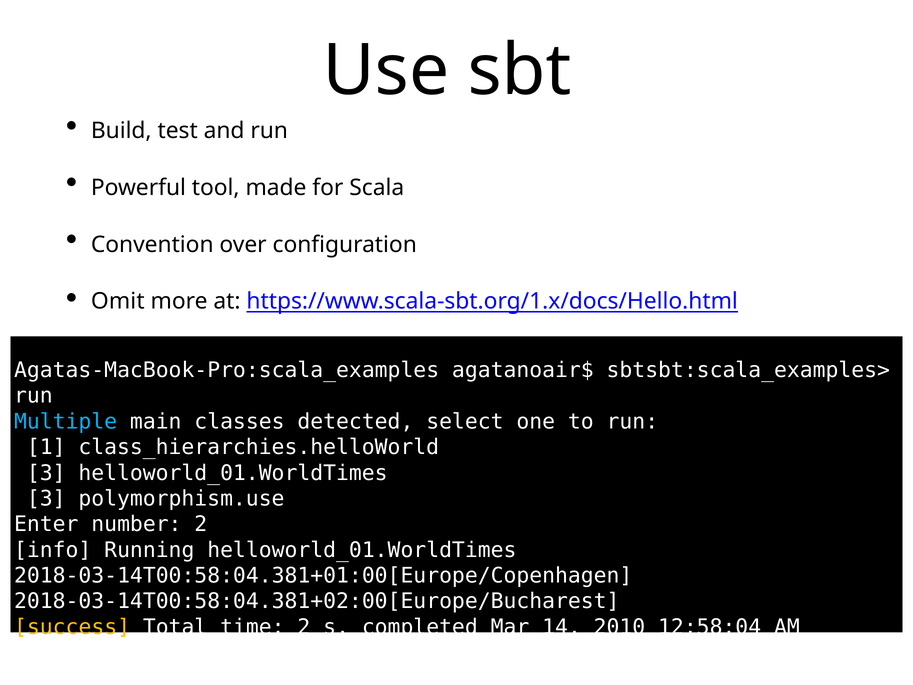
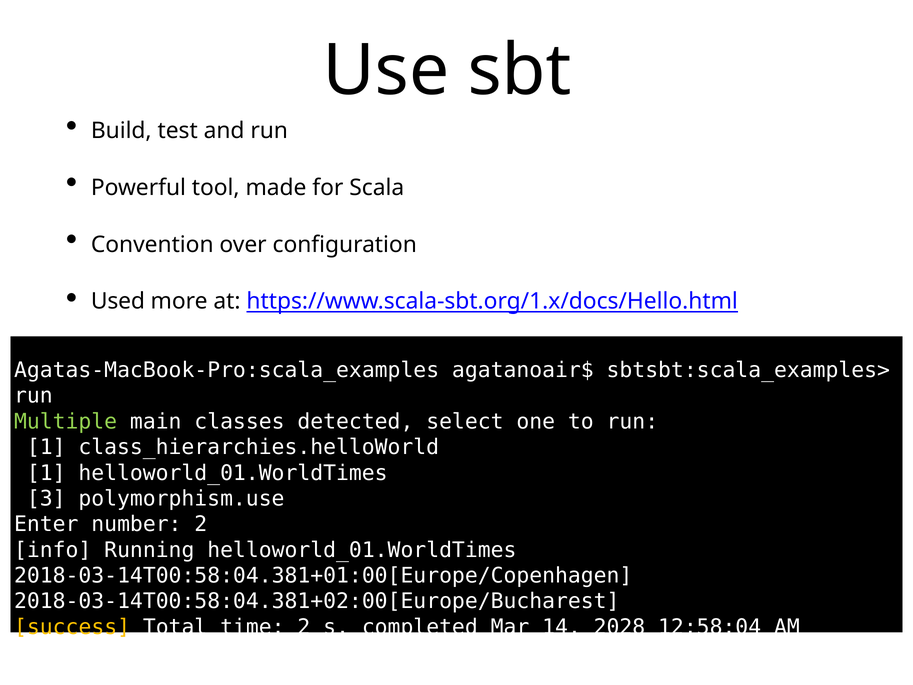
Omit: Omit -> Used
Multiple colour: light blue -> light green
3 at (46, 473): 3 -> 1
2010: 2010 -> 2028
